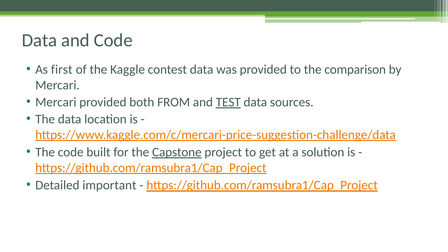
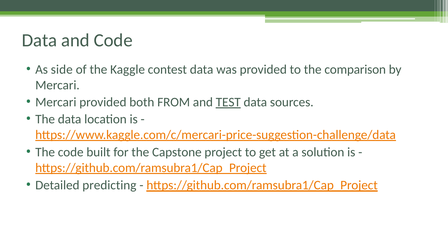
first: first -> side
Capstone underline: present -> none
important: important -> predicting
